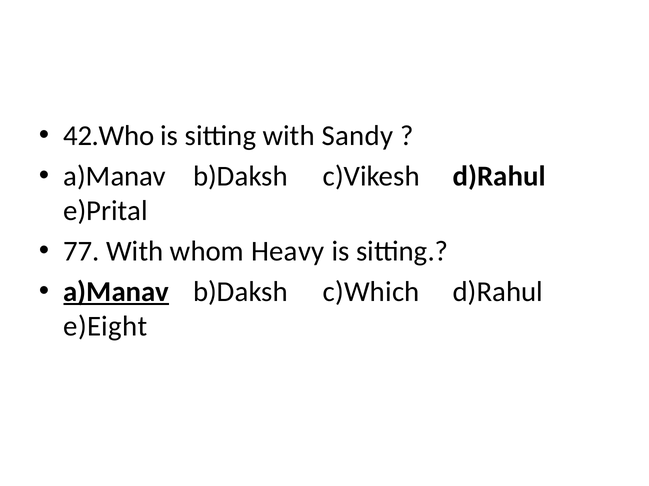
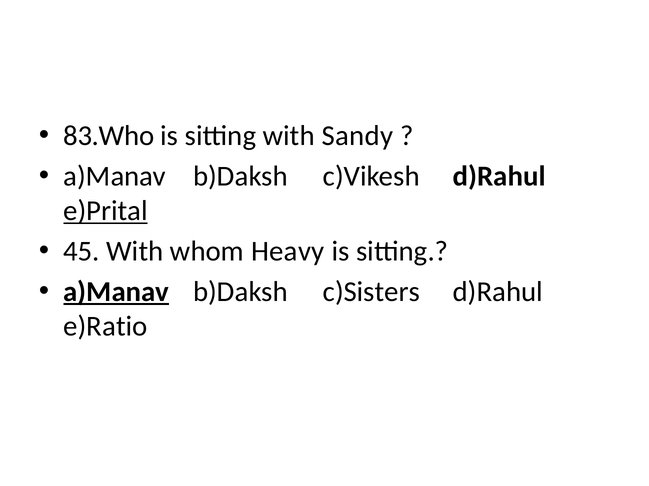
42.Who: 42.Who -> 83.Who
e)Prital underline: none -> present
77: 77 -> 45
c)Which: c)Which -> c)Sisters
e)Eight: e)Eight -> e)Ratio
